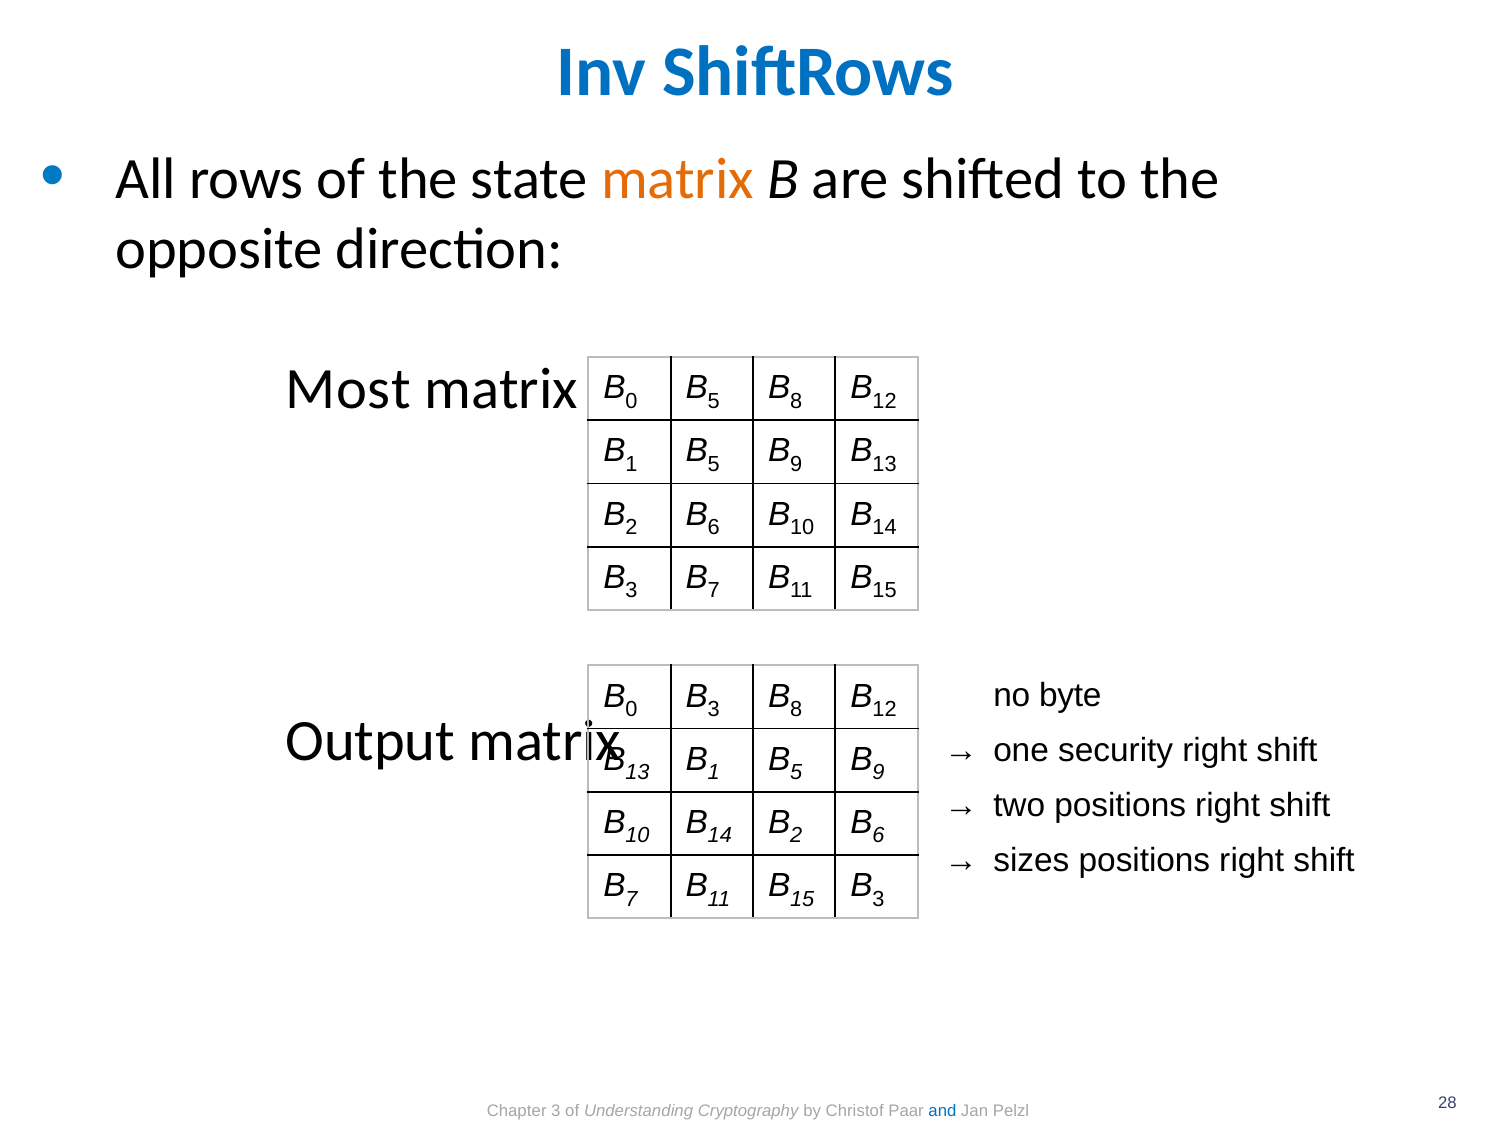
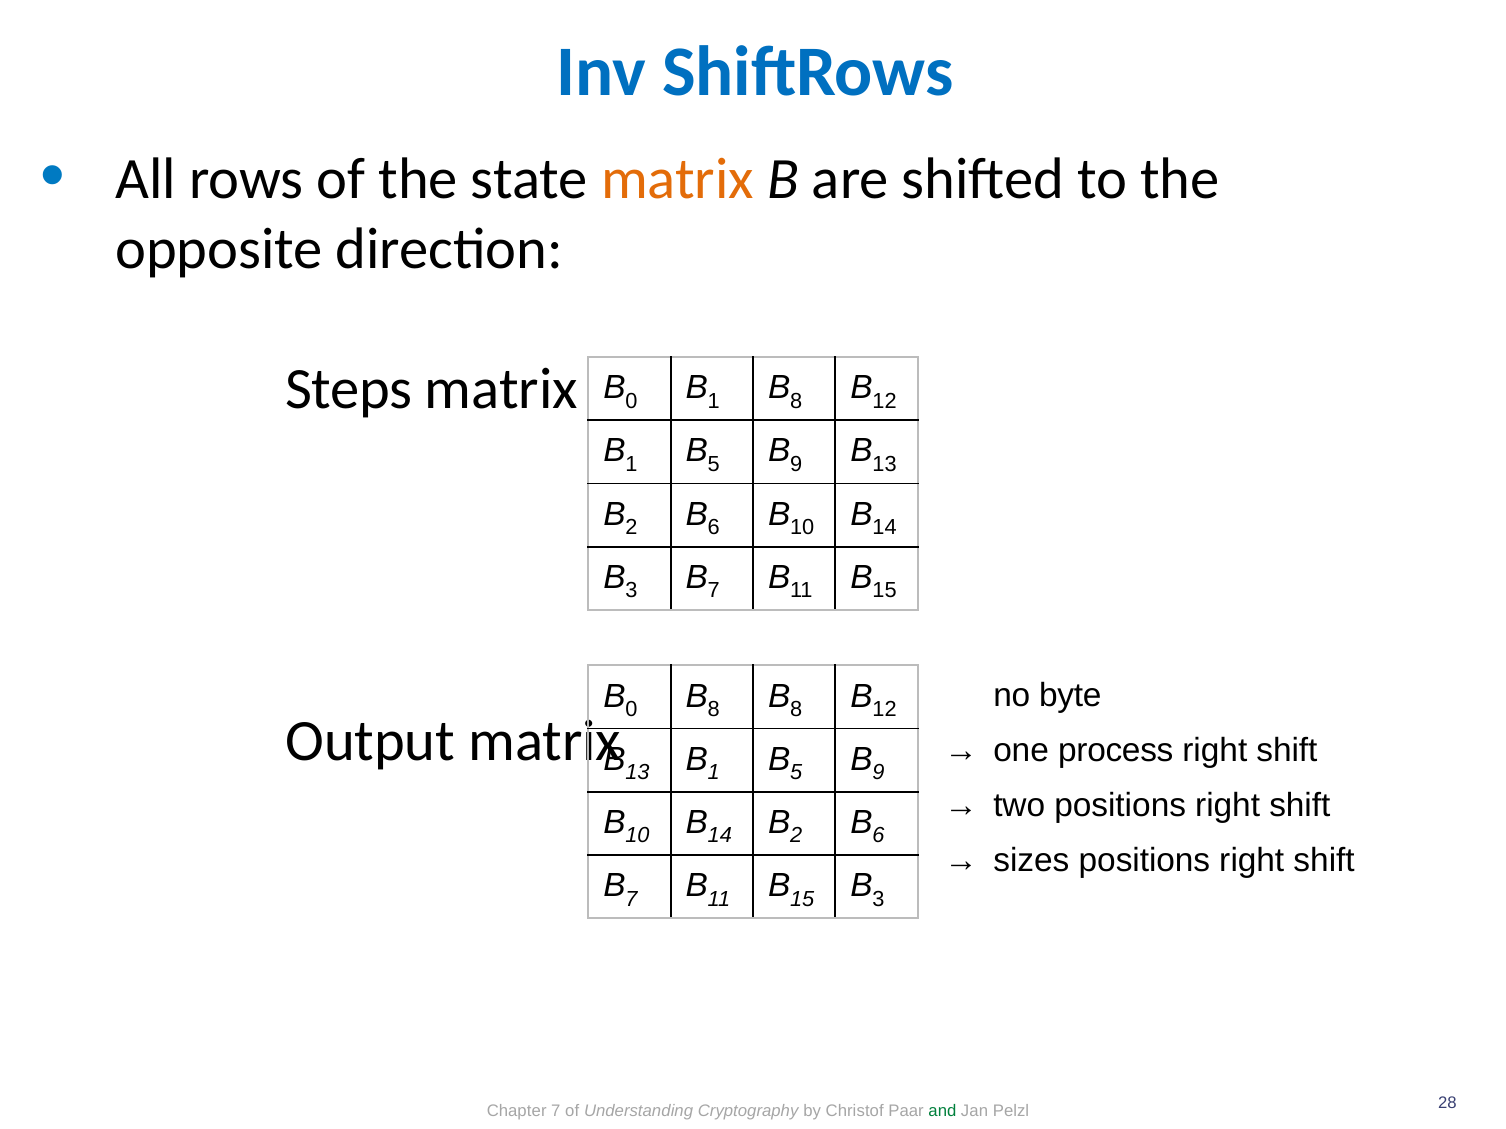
Most: Most -> Steps
5 at (714, 401): 5 -> 1
3 at (714, 710): 3 -> 8
security: security -> process
Chapter 3: 3 -> 7
and colour: blue -> green
